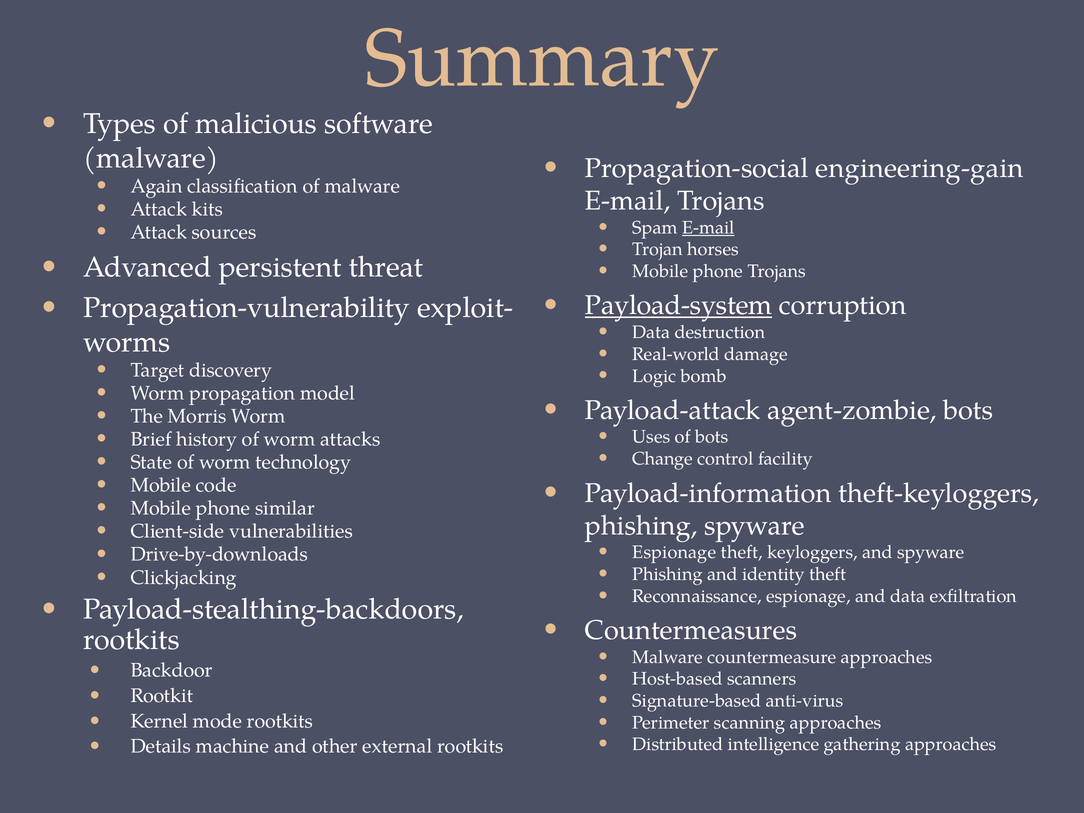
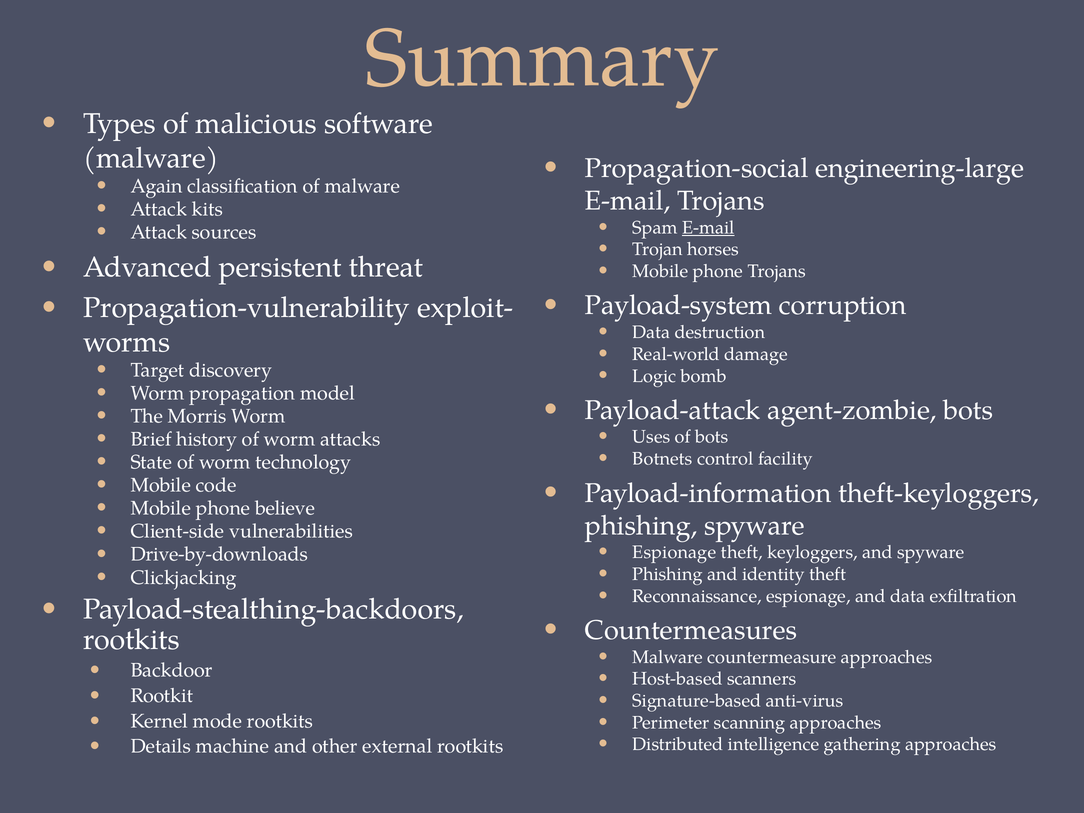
engineering-gain: engineering-gain -> engineering-large
Payload-system underline: present -> none
Change: Change -> Botnets
similar: similar -> believe
